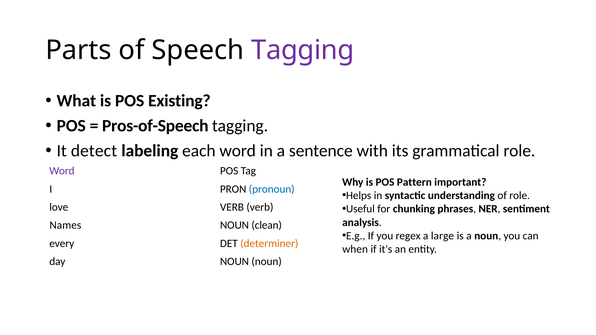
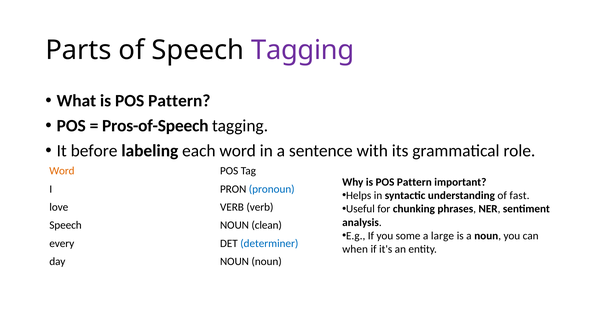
What is POS Existing: Existing -> Pattern
detect: detect -> before
Word at (62, 171) colour: purple -> orange
of role: role -> fast
Names at (65, 225): Names -> Speech
regex: regex -> some
determiner colour: orange -> blue
